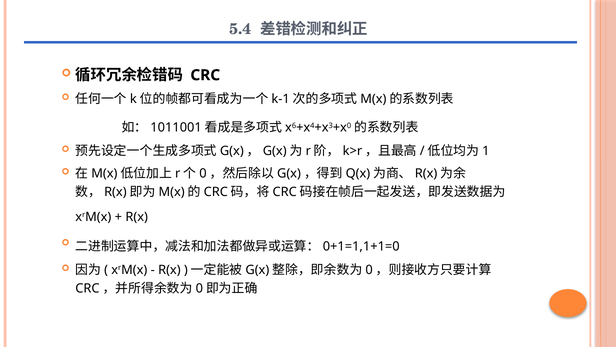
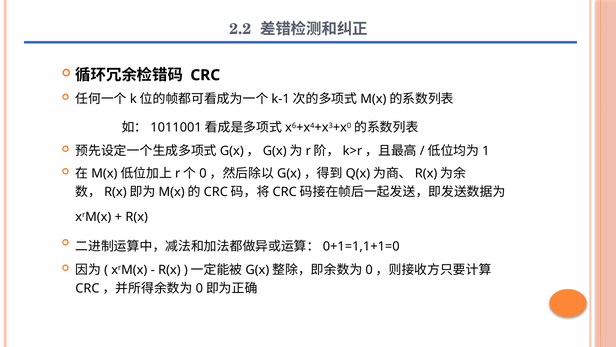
5.4: 5.4 -> 2.2
